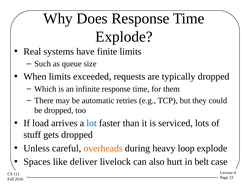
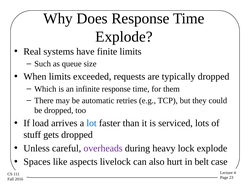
overheads colour: orange -> purple
loop: loop -> lock
deliver: deliver -> aspects
